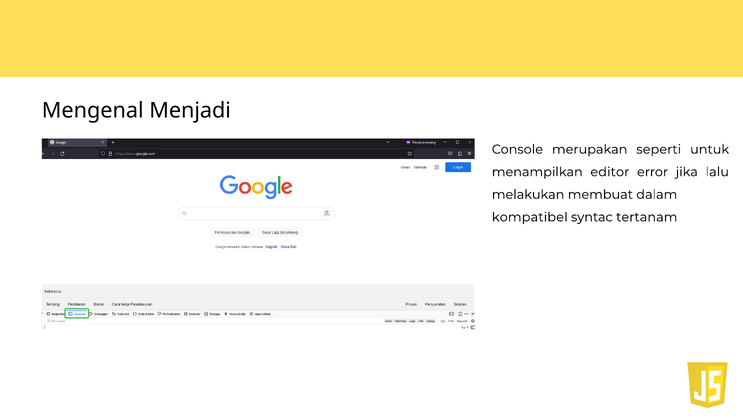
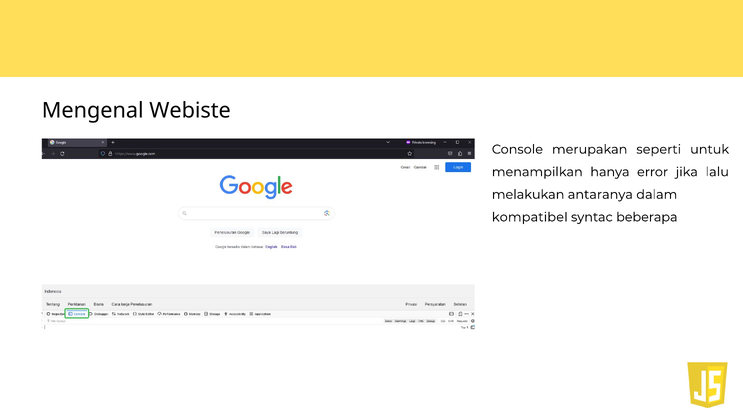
Menjadi: Menjadi -> Webiste
editor: editor -> hanya
membuat: membuat -> antaranya
tertanam: tertanam -> beberapa
